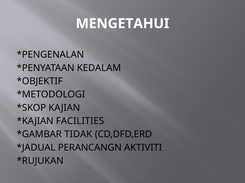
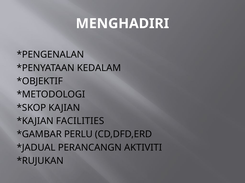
MENGETAHUI: MENGETAHUI -> MENGHADIRI
TIDAK: TIDAK -> PERLU
